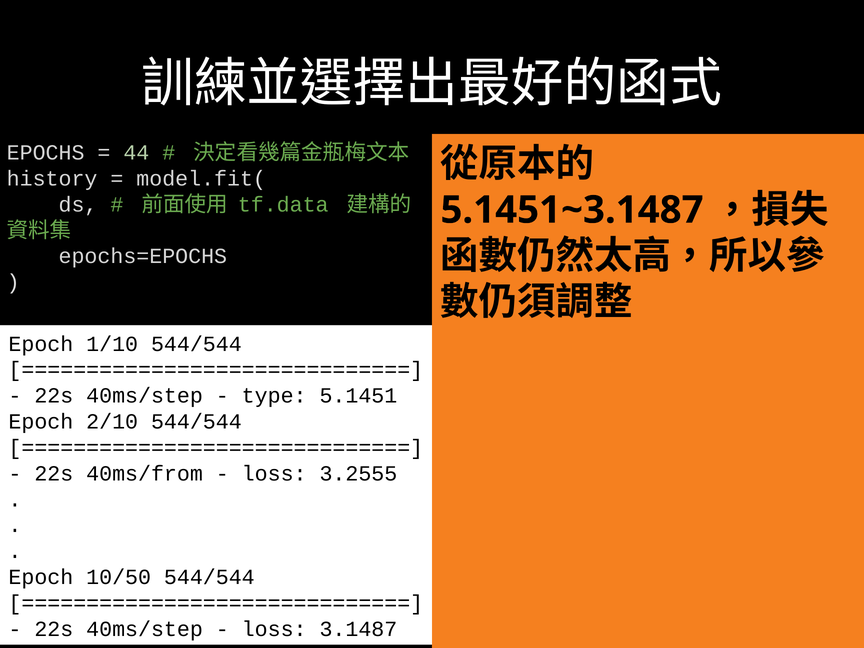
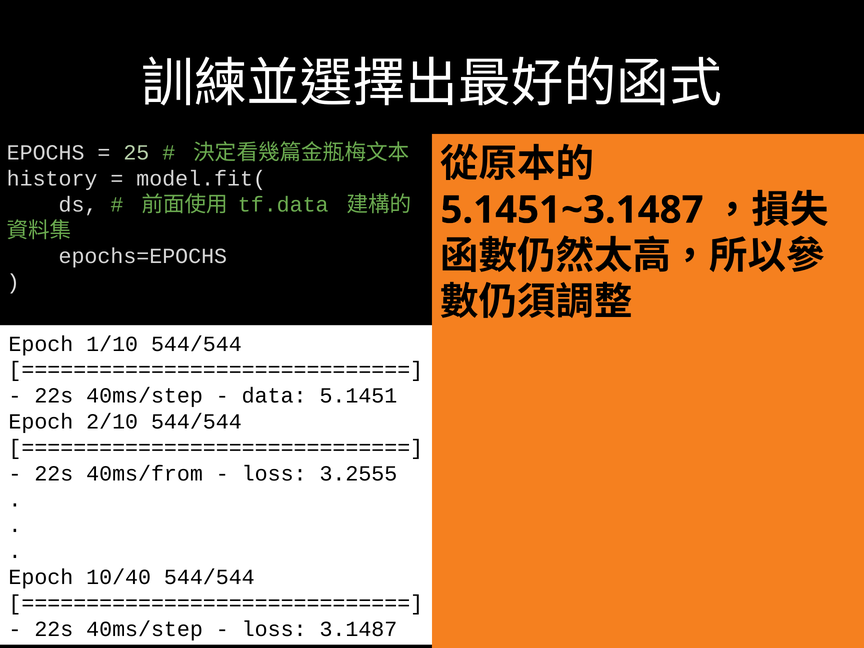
44: 44 -> 25
type: type -> data
10/50: 10/50 -> 10/40
